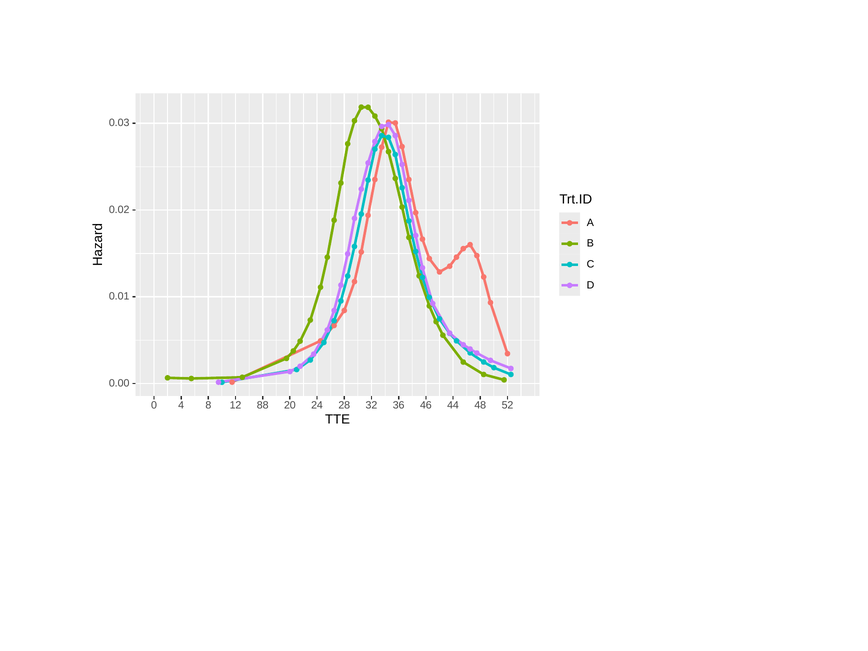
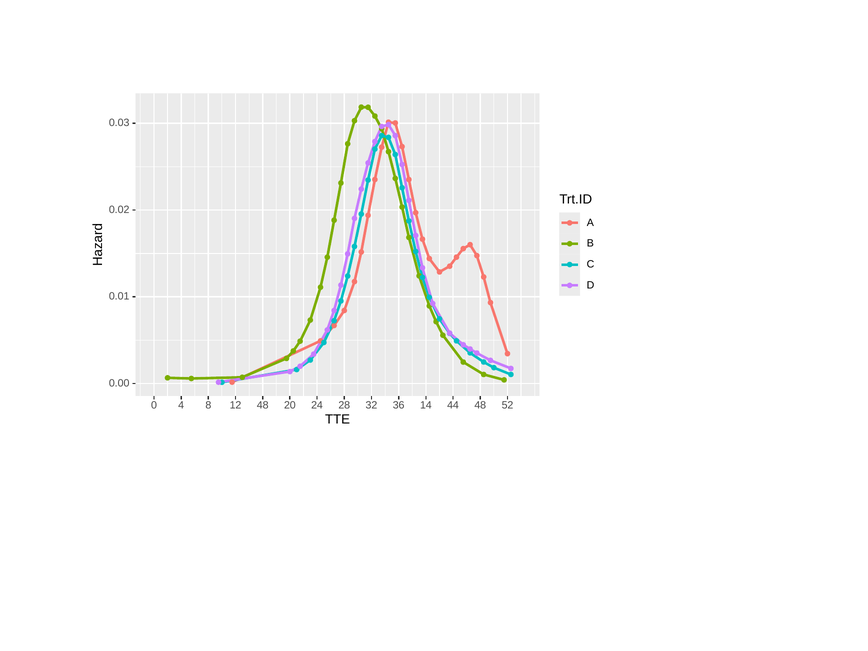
12 88: 88 -> 48
46: 46 -> 14
